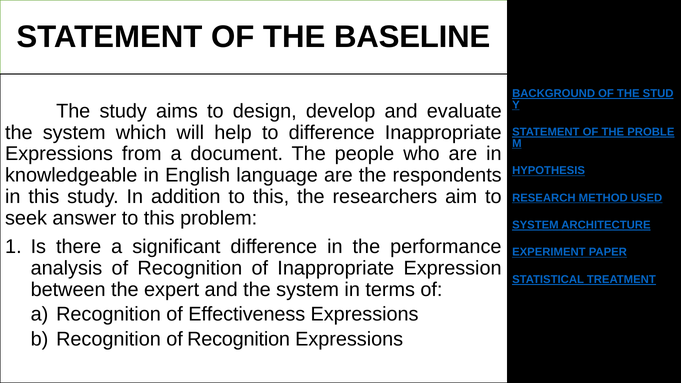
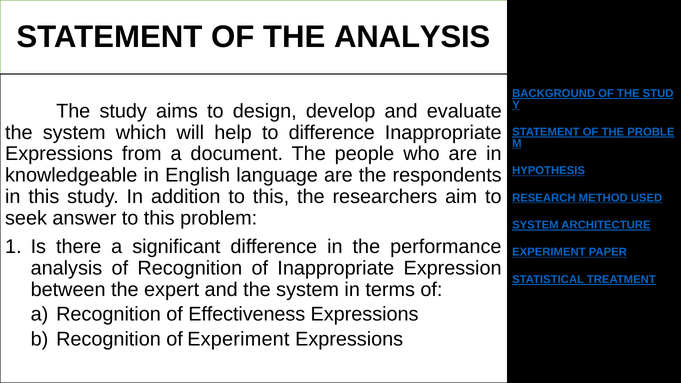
THE BASELINE: BASELINE -> ANALYSIS
Recognition of Recognition: Recognition -> Experiment
